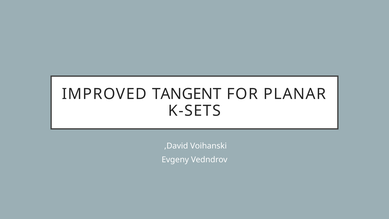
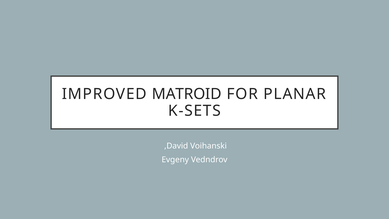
TANGENT: TANGENT -> MATROID
